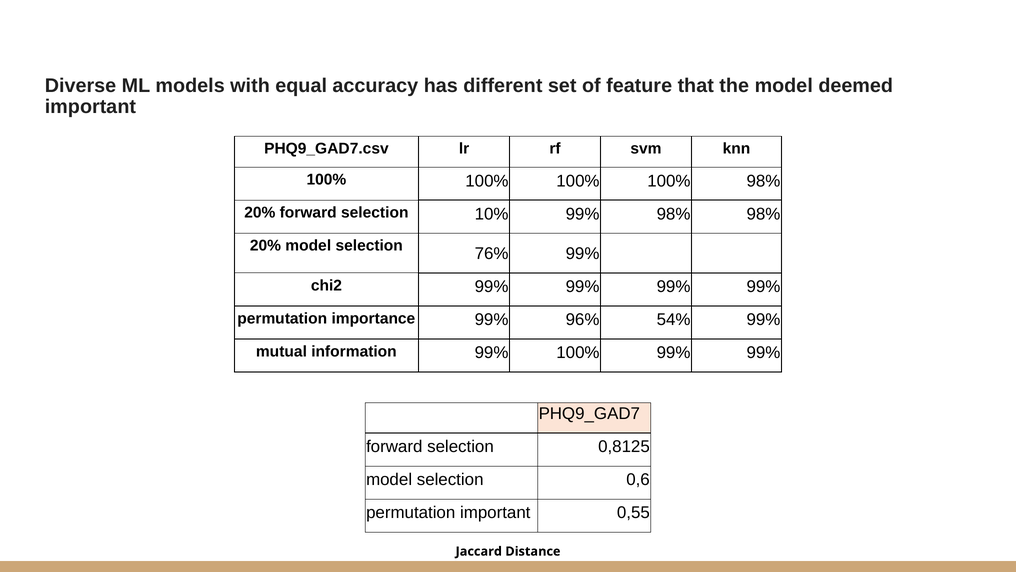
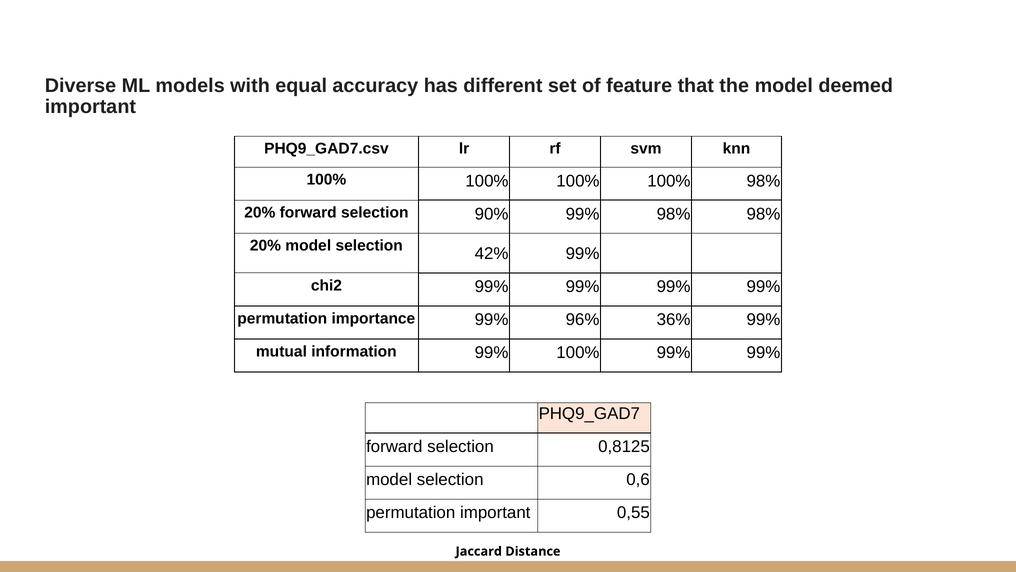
10%: 10% -> 90%
76%: 76% -> 42%
54%: 54% -> 36%
